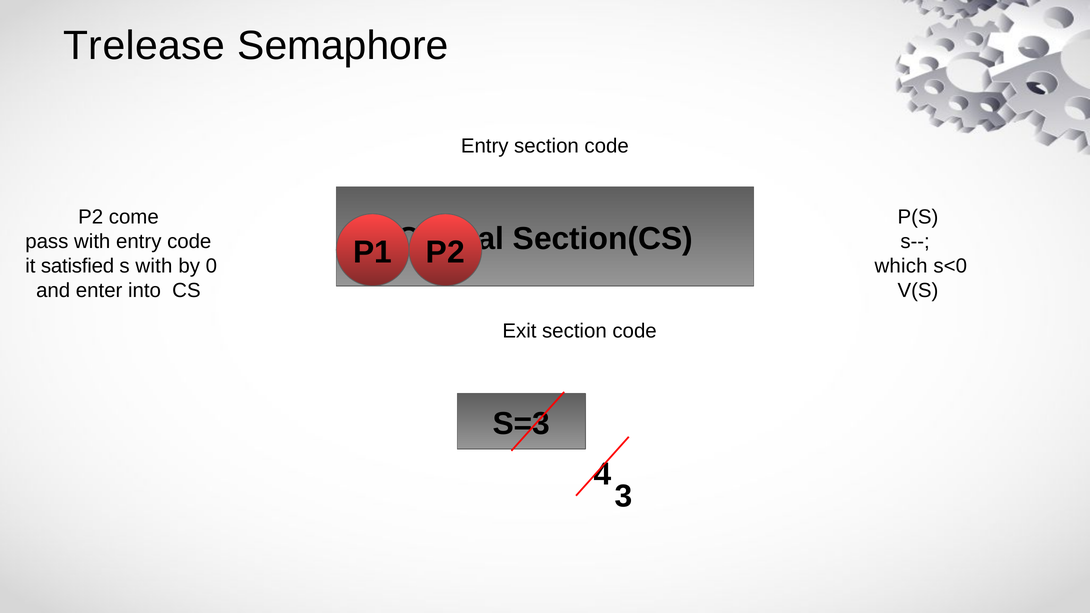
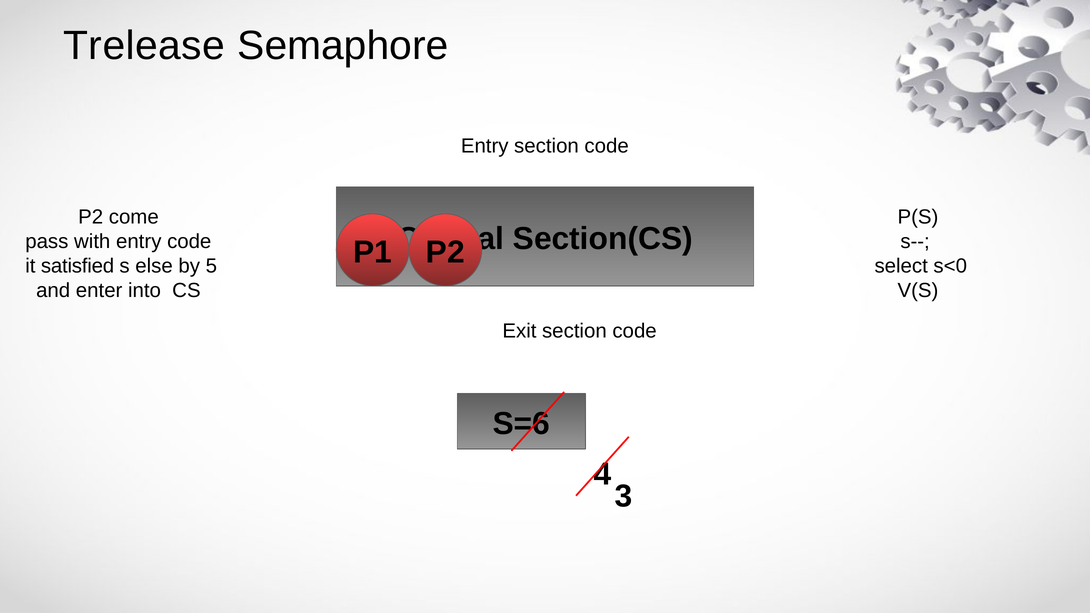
s with: with -> else
0: 0 -> 5
which: which -> select
S=3: S=3 -> S=6
